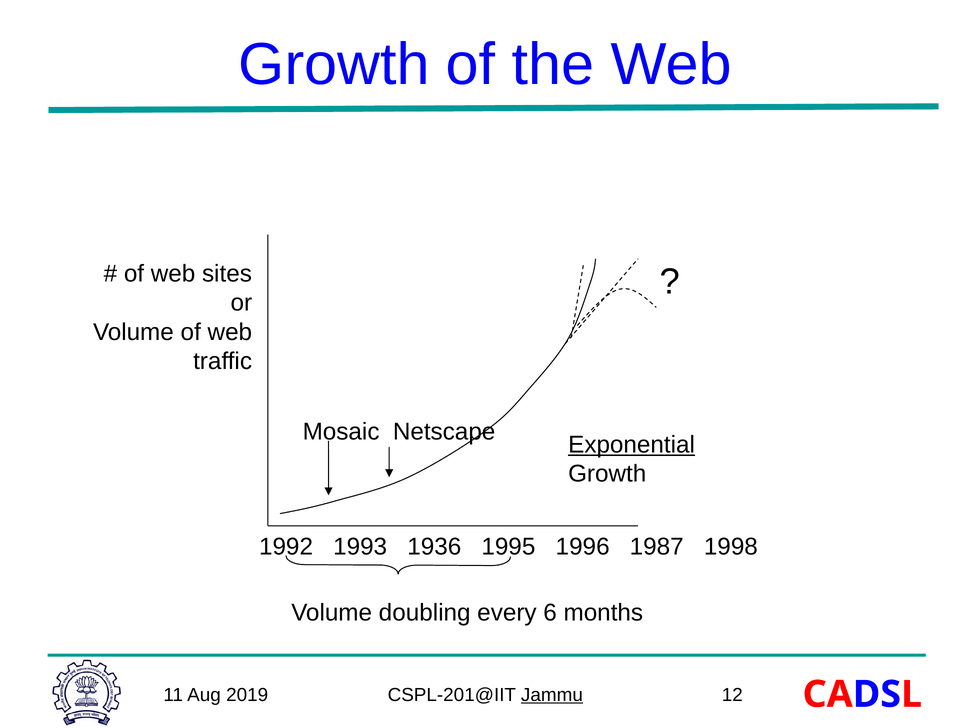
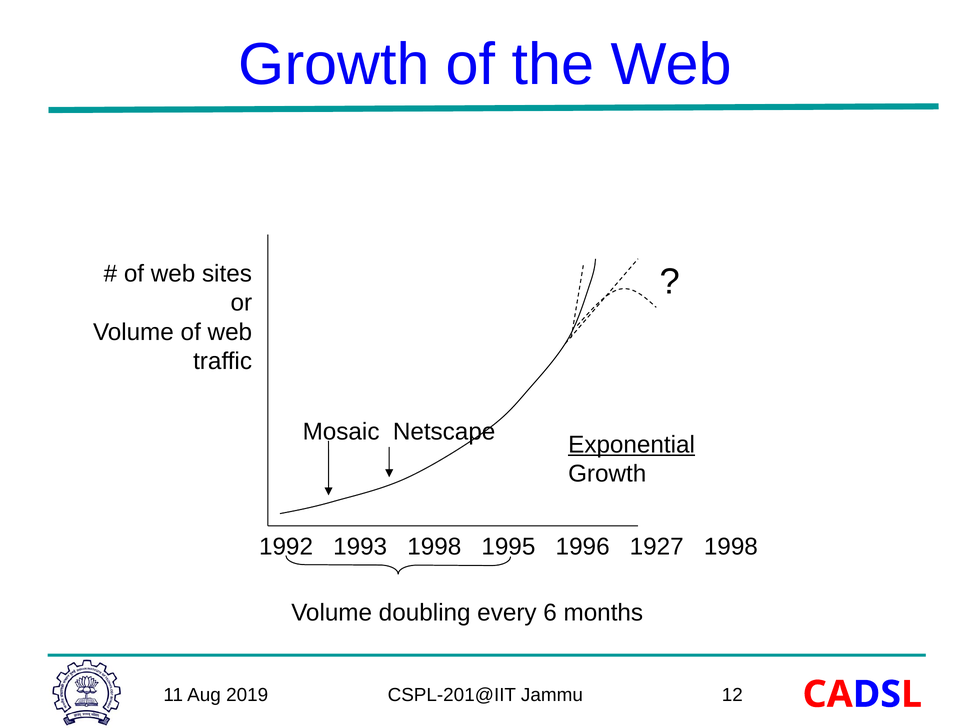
1993 1936: 1936 -> 1998
1987: 1987 -> 1927
Jammu underline: present -> none
